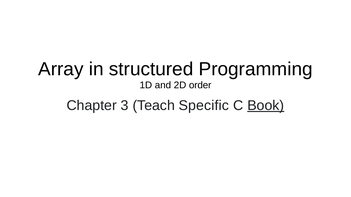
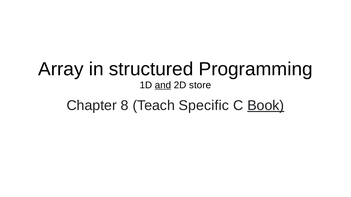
and underline: none -> present
order: order -> store
3: 3 -> 8
